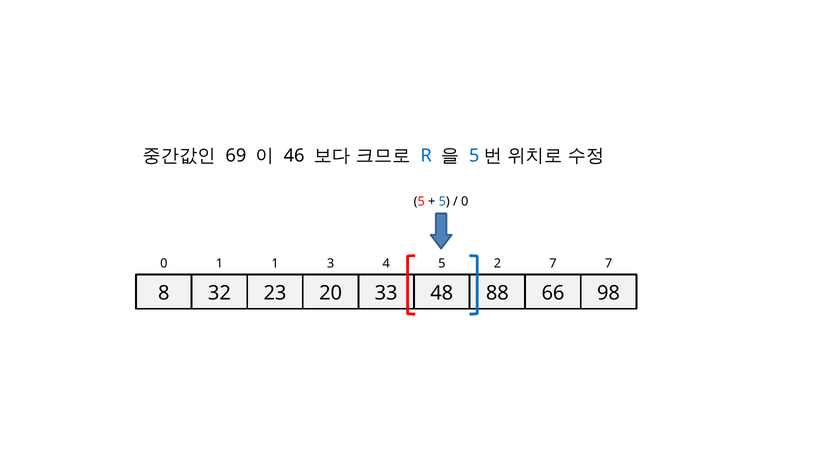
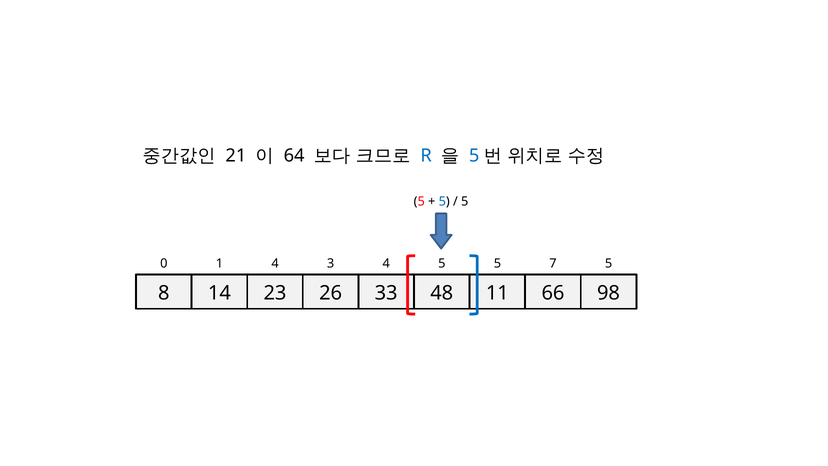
69: 69 -> 21
46: 46 -> 64
0 at (465, 202): 0 -> 5
1 1: 1 -> 4
4 5 2: 2 -> 5
7 7: 7 -> 5
32: 32 -> 14
20: 20 -> 26
88: 88 -> 11
